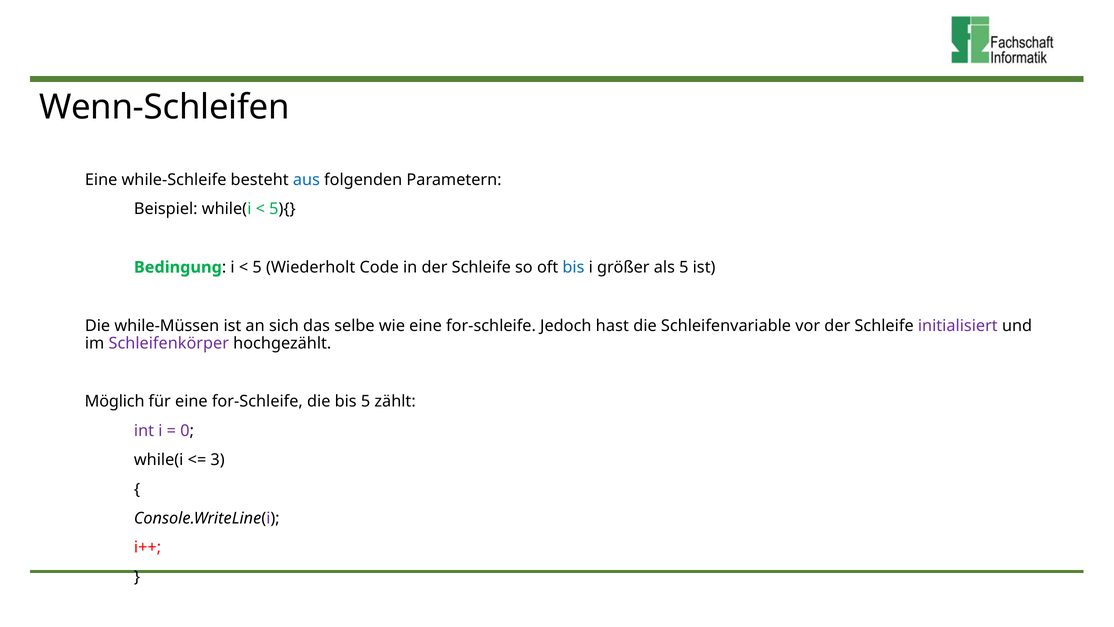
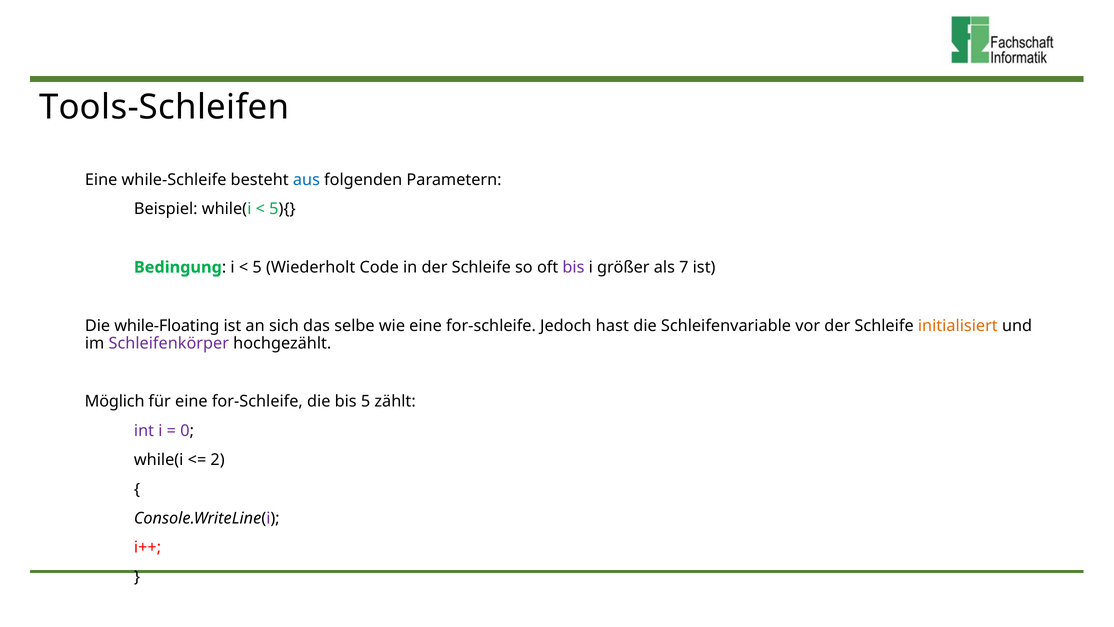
Wenn-Schleifen: Wenn-Schleifen -> Tools-Schleifen
bis at (573, 267) colour: blue -> purple
als 5: 5 -> 7
while-Müssen: while-Müssen -> while-Floating
initialisiert colour: purple -> orange
3: 3 -> 2
